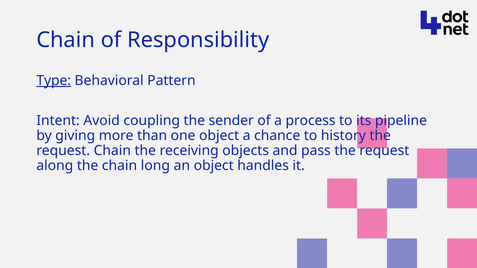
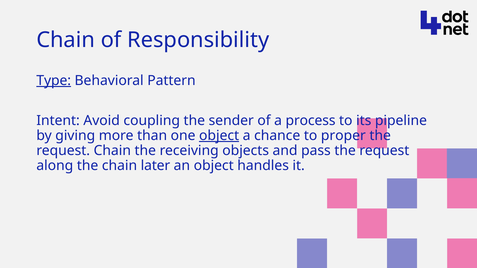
object at (219, 136) underline: none -> present
history: history -> proper
long: long -> later
